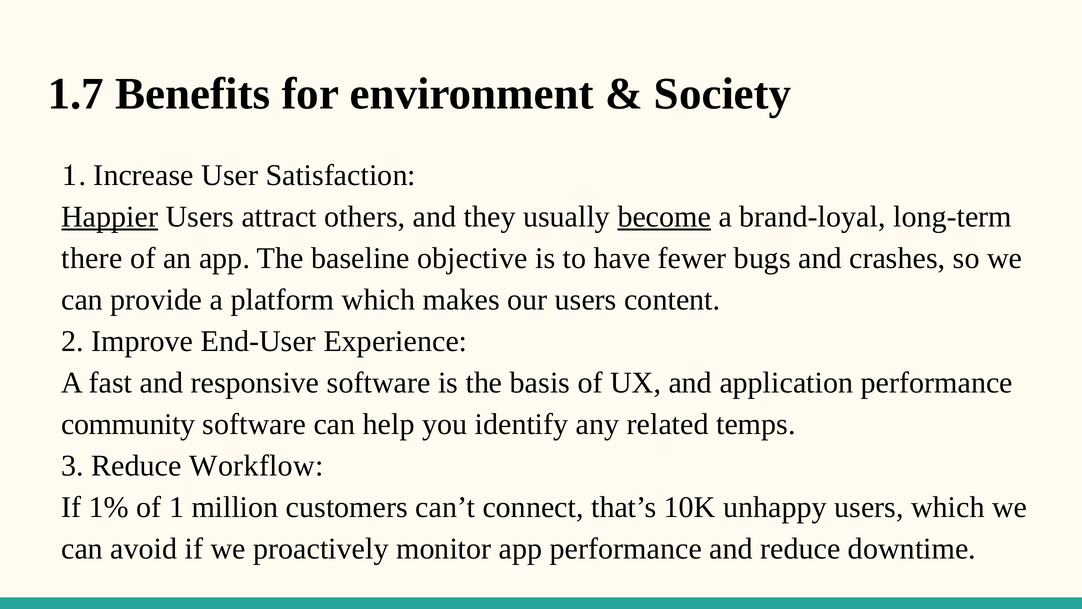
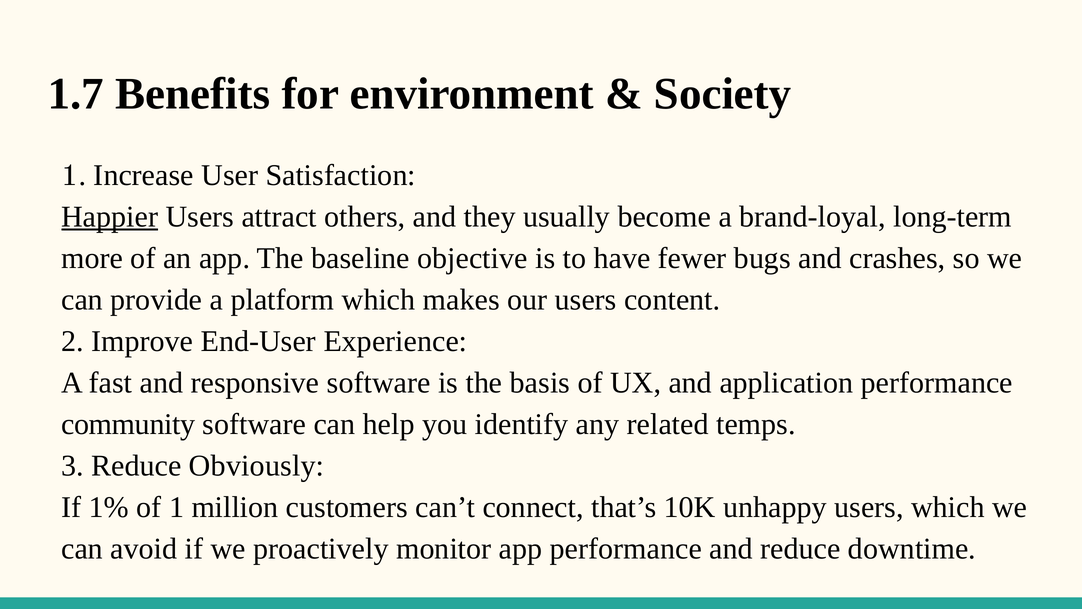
become underline: present -> none
there: there -> more
Workflow: Workflow -> Obviously
